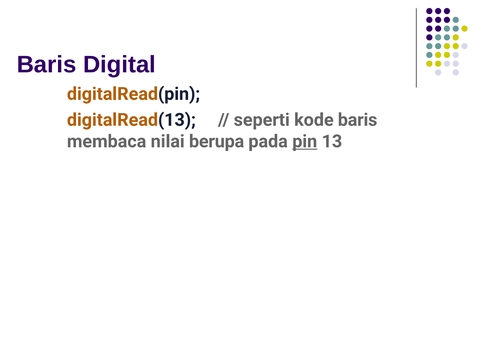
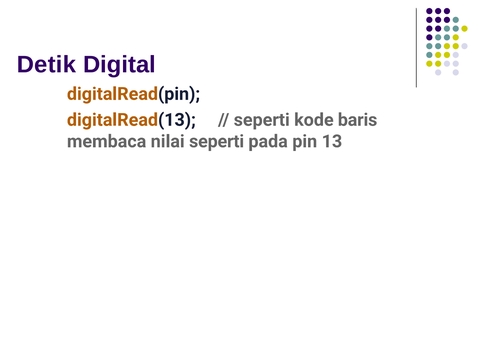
Baris at (47, 65): Baris -> Detik
nilai berupa: berupa -> seperti
pin underline: present -> none
